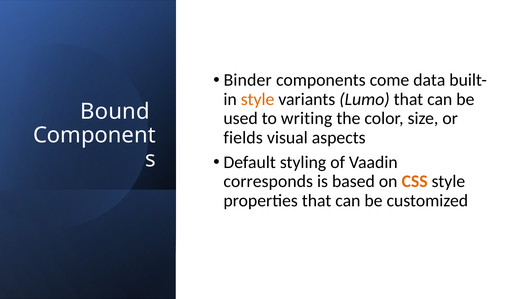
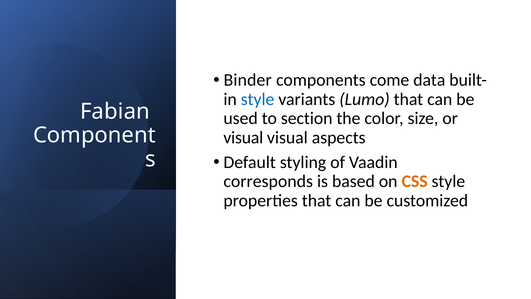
style at (258, 99) colour: orange -> blue
Bound: Bound -> Fabian
writing: writing -> section
fields at (243, 137): fields -> visual
